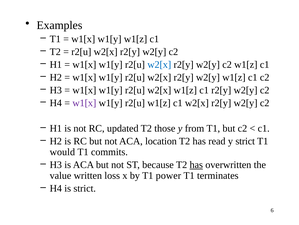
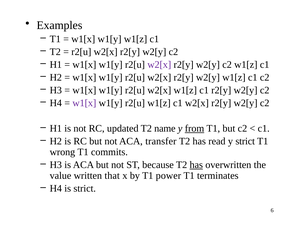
w2[x at (159, 64) colour: blue -> purple
those: those -> name
from underline: none -> present
location: location -> transfer
would: would -> wrong
loss: loss -> that
